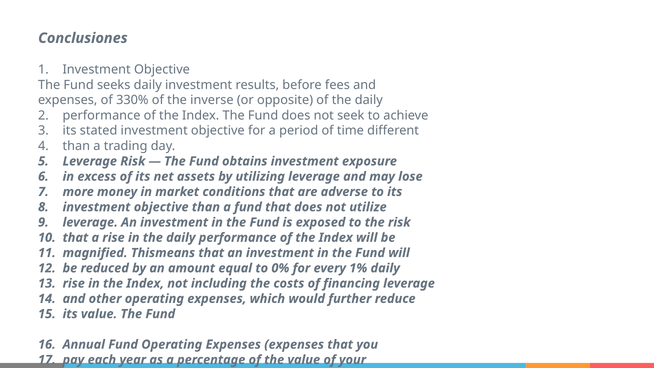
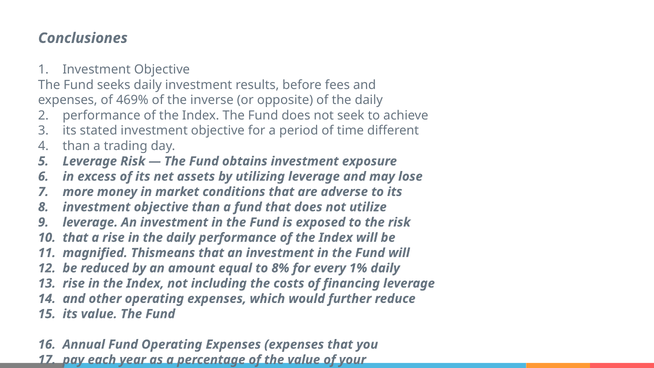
330%: 330% -> 469%
0%: 0% -> 8%
